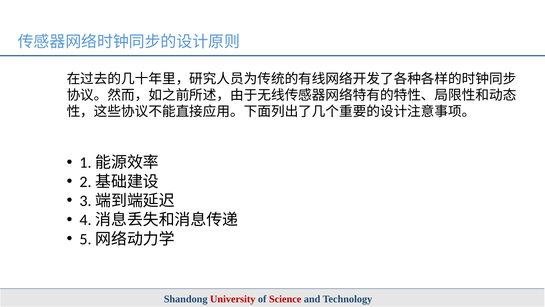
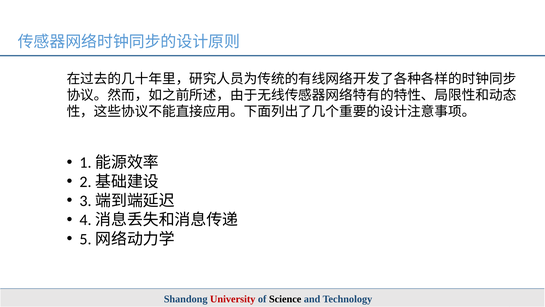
Science colour: red -> black
